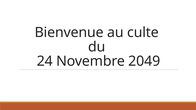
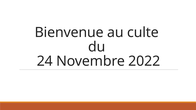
2049: 2049 -> 2022
